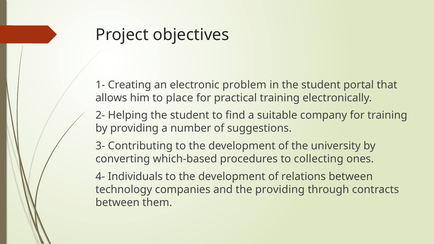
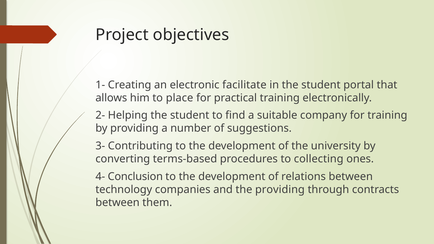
problem: problem -> facilitate
which-based: which-based -> terms-based
Individuals: Individuals -> Conclusion
